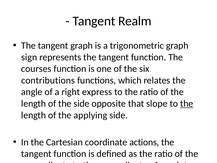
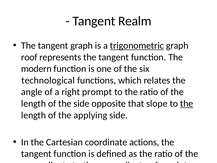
trigonometric at (137, 46) underline: none -> present
sign: sign -> roof
courses: courses -> modern
contributions: contributions -> technological
express: express -> prompt
